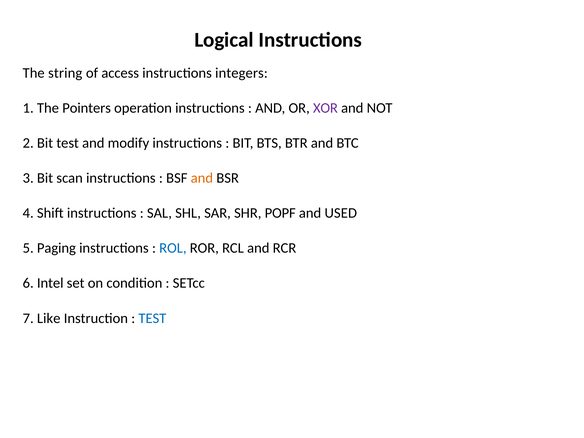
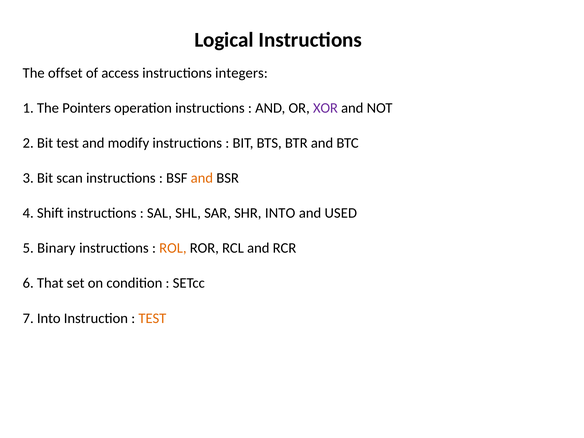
string: string -> offset
SHR POPF: POPF -> INTO
Paging: Paging -> Binary
ROL colour: blue -> orange
Intel: Intel -> That
7 Like: Like -> Into
TEST at (152, 318) colour: blue -> orange
